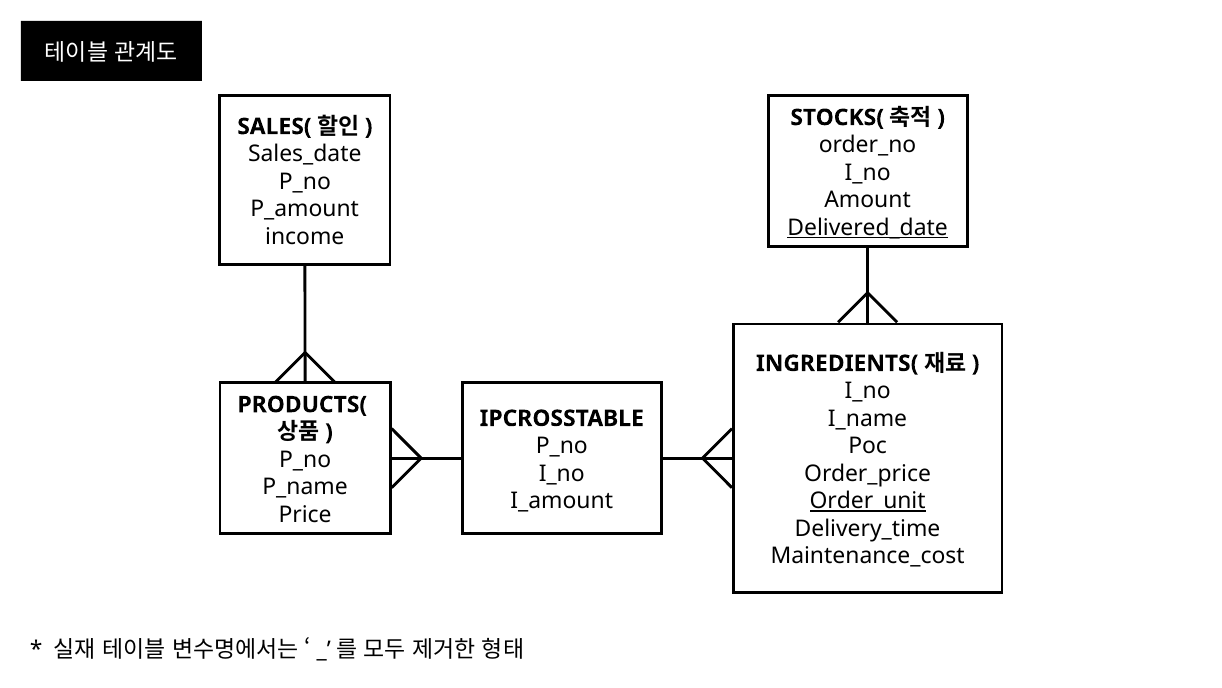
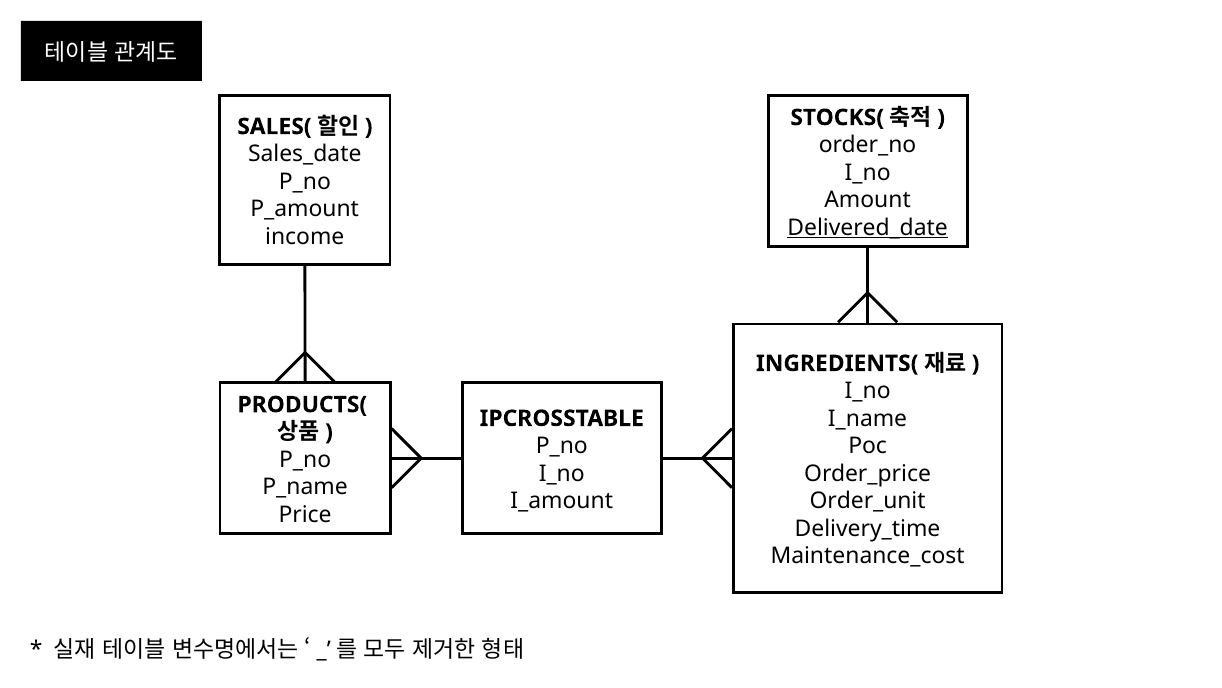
Order_unit underline: present -> none
